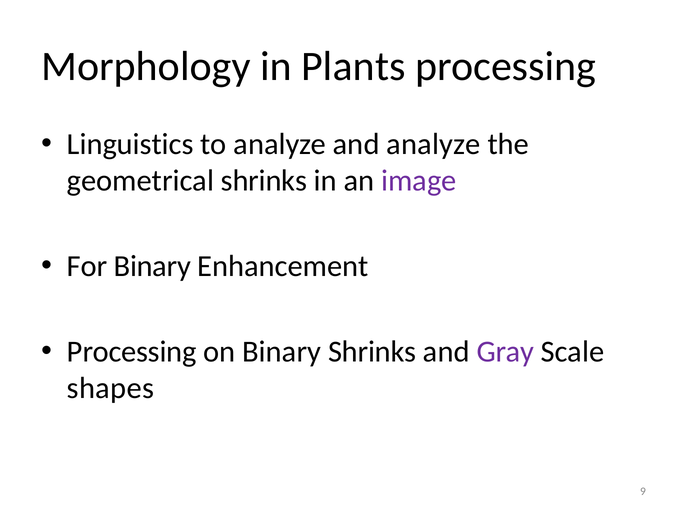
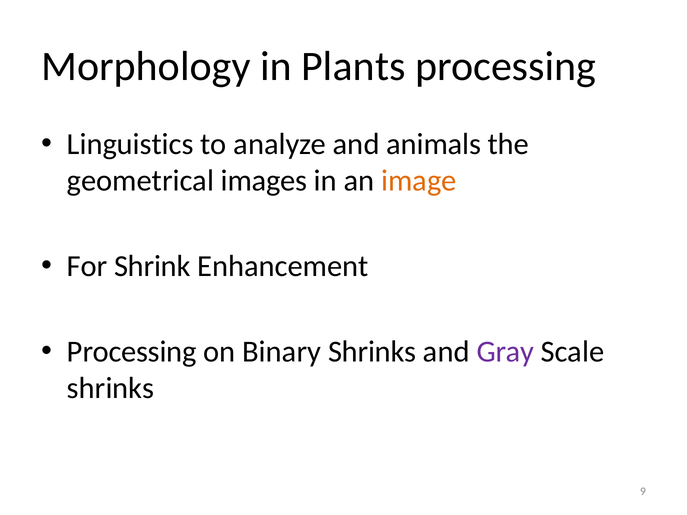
and analyze: analyze -> animals
geometrical shrinks: shrinks -> images
image colour: purple -> orange
For Binary: Binary -> Shrink
shapes at (110, 388): shapes -> shrinks
